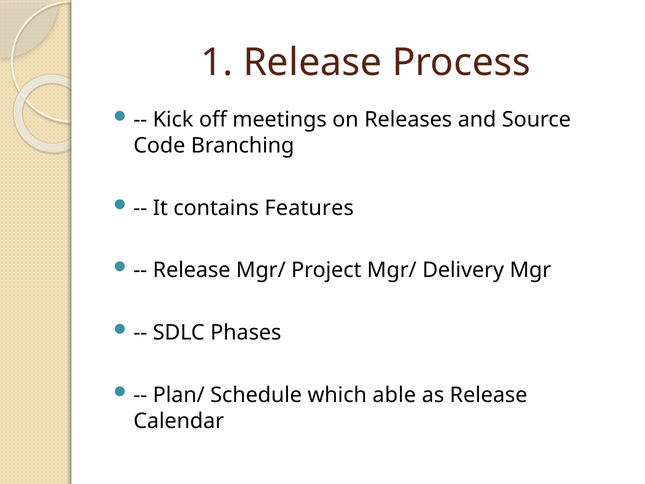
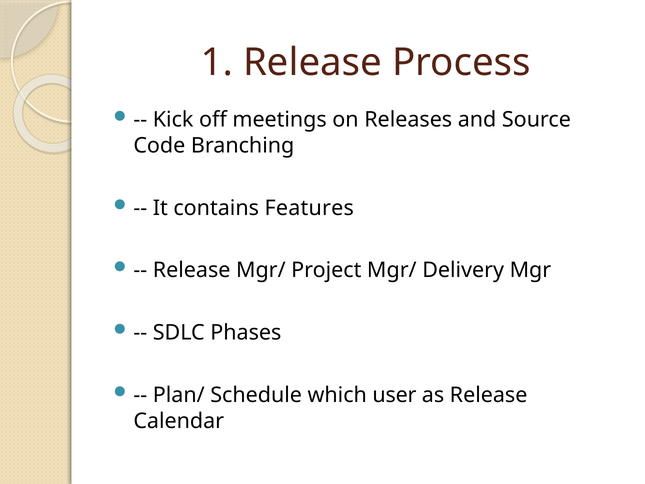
able: able -> user
